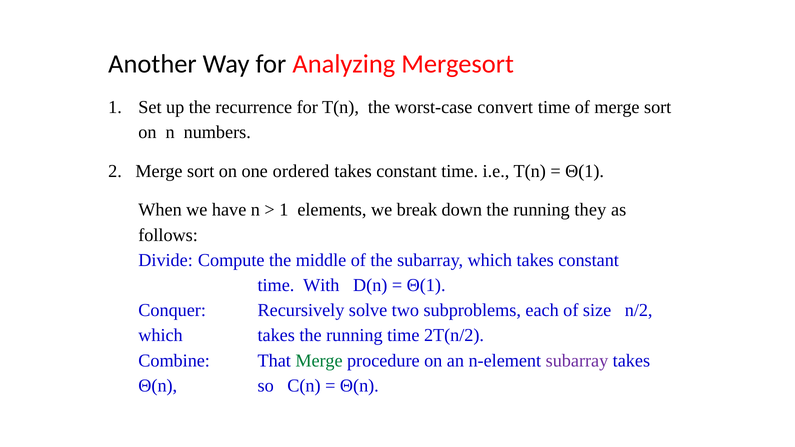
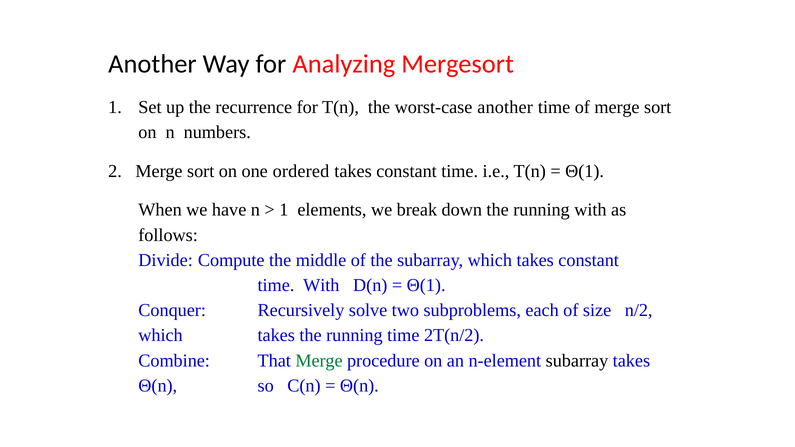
worst-case convert: convert -> another
running they: they -> with
subarray at (577, 361) colour: purple -> black
